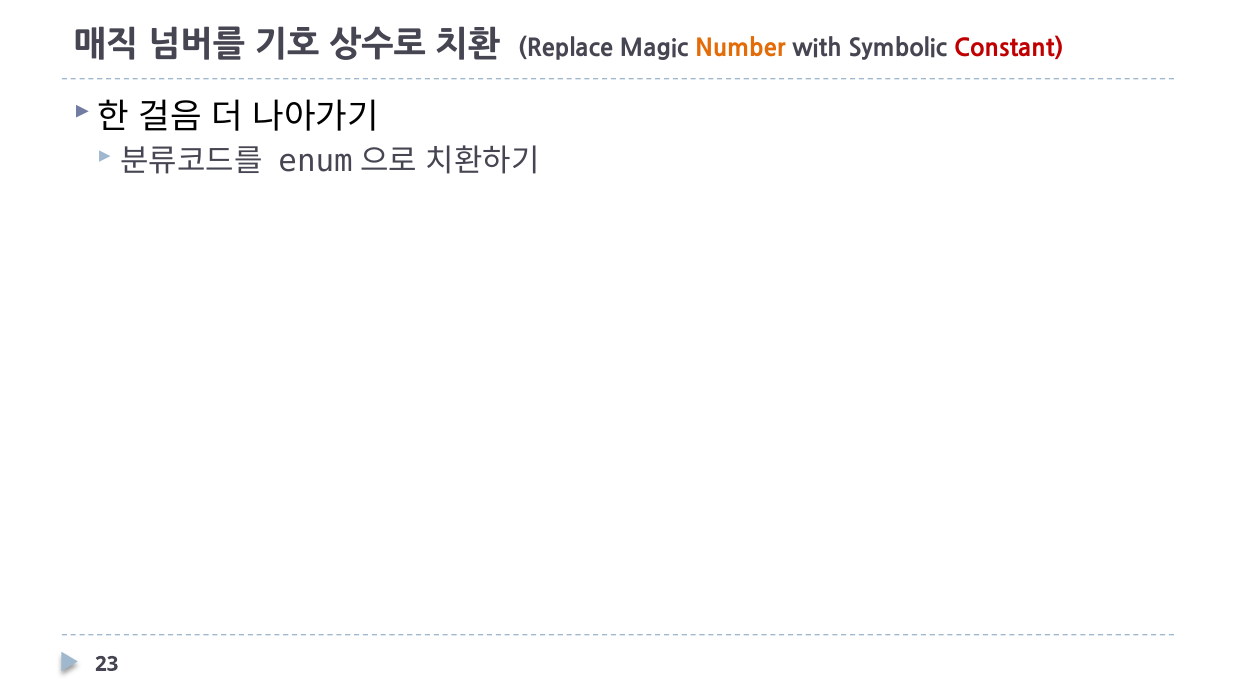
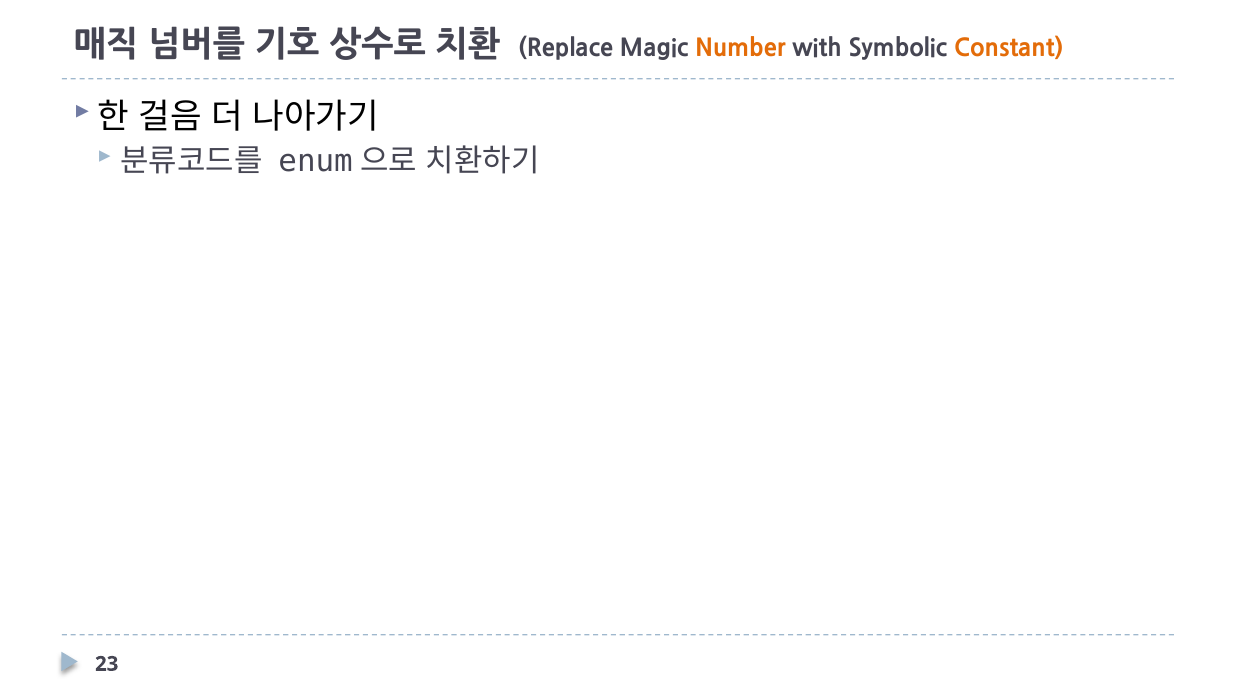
Constant colour: red -> orange
